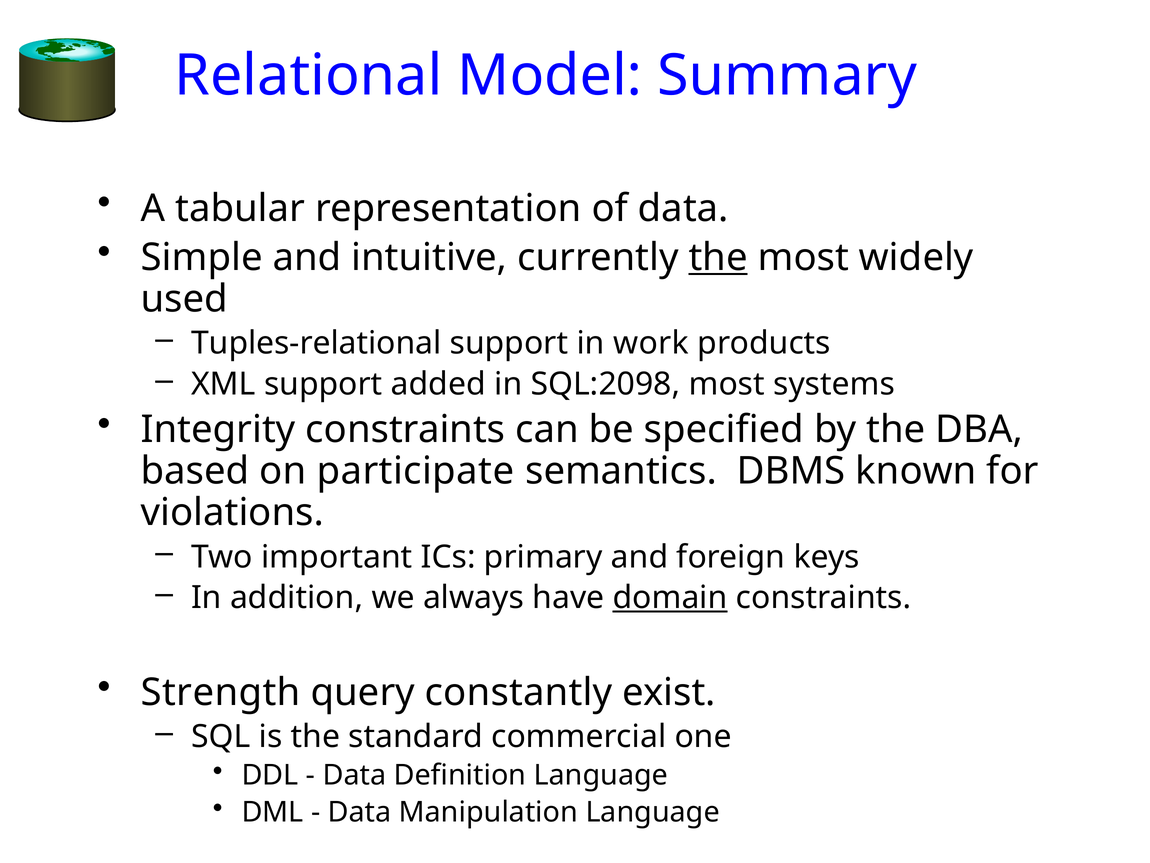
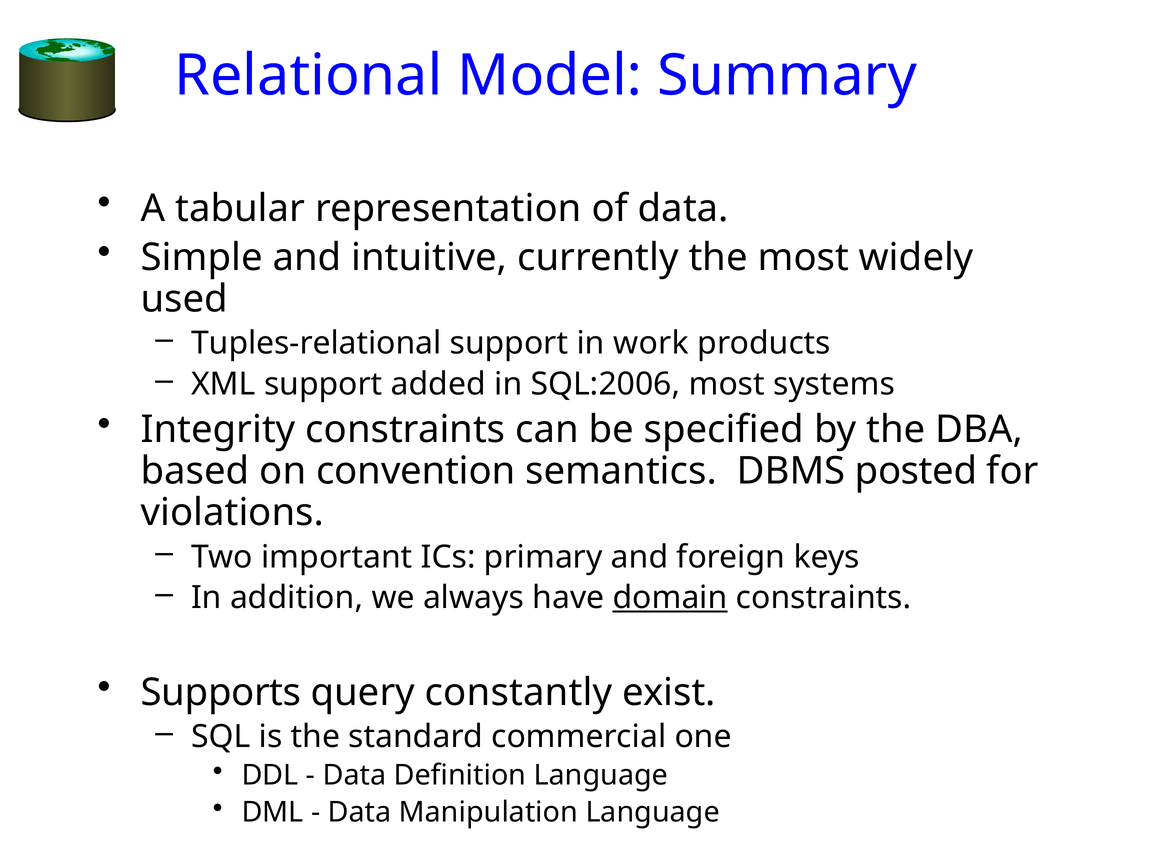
the at (718, 257) underline: present -> none
SQL:2098: SQL:2098 -> SQL:2006
participate: participate -> convention
known: known -> posted
Strength: Strength -> Supports
